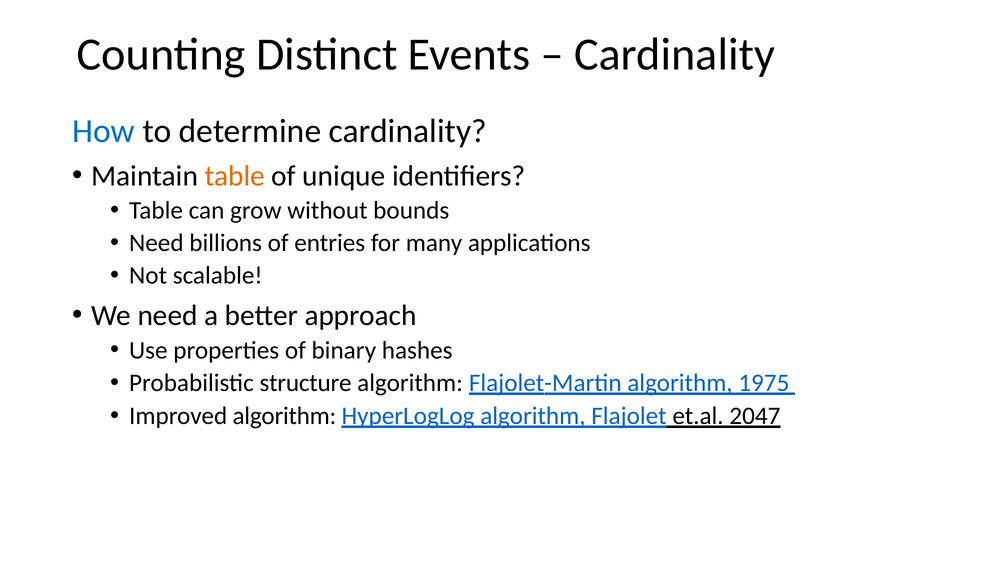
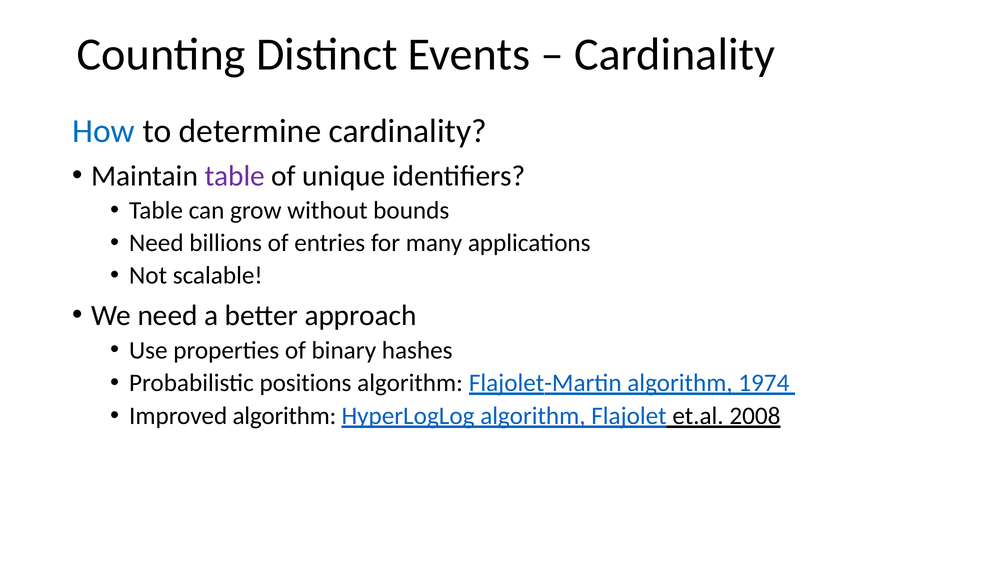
table at (235, 176) colour: orange -> purple
structure: structure -> positions
1975: 1975 -> 1974
2047: 2047 -> 2008
